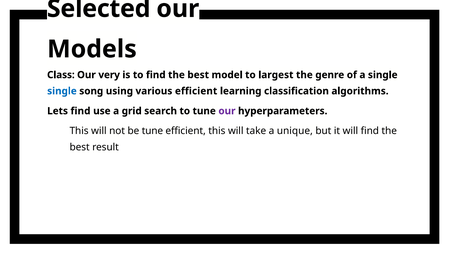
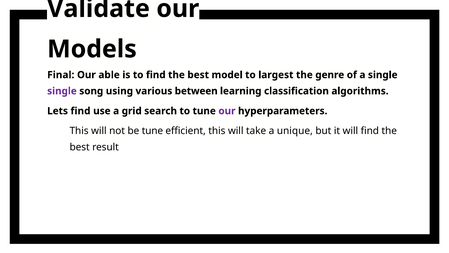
Selected: Selected -> Validate
Class: Class -> Final
very: very -> able
single at (62, 91) colour: blue -> purple
various efficient: efficient -> between
